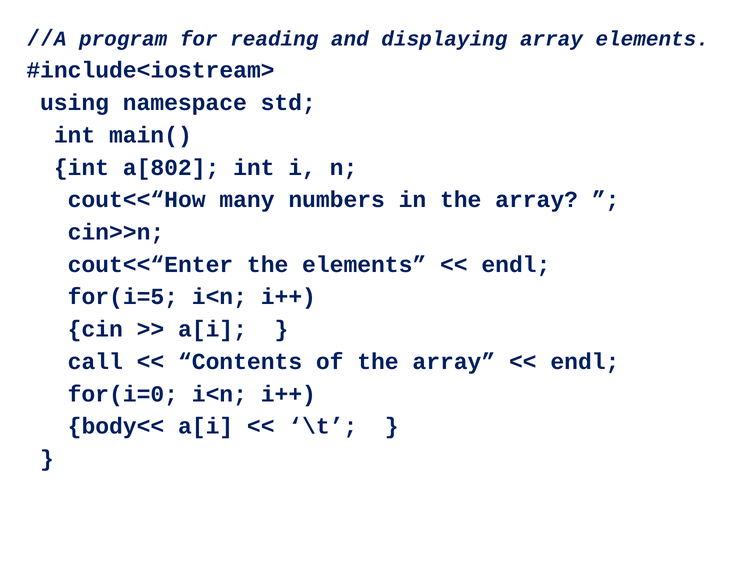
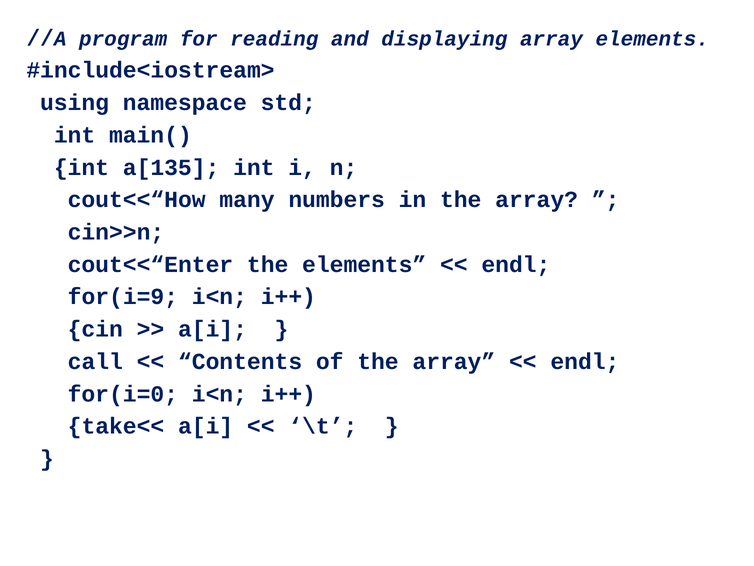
a[802: a[802 -> a[135
for(i=5: for(i=5 -> for(i=9
body<<: body<< -> take<<
